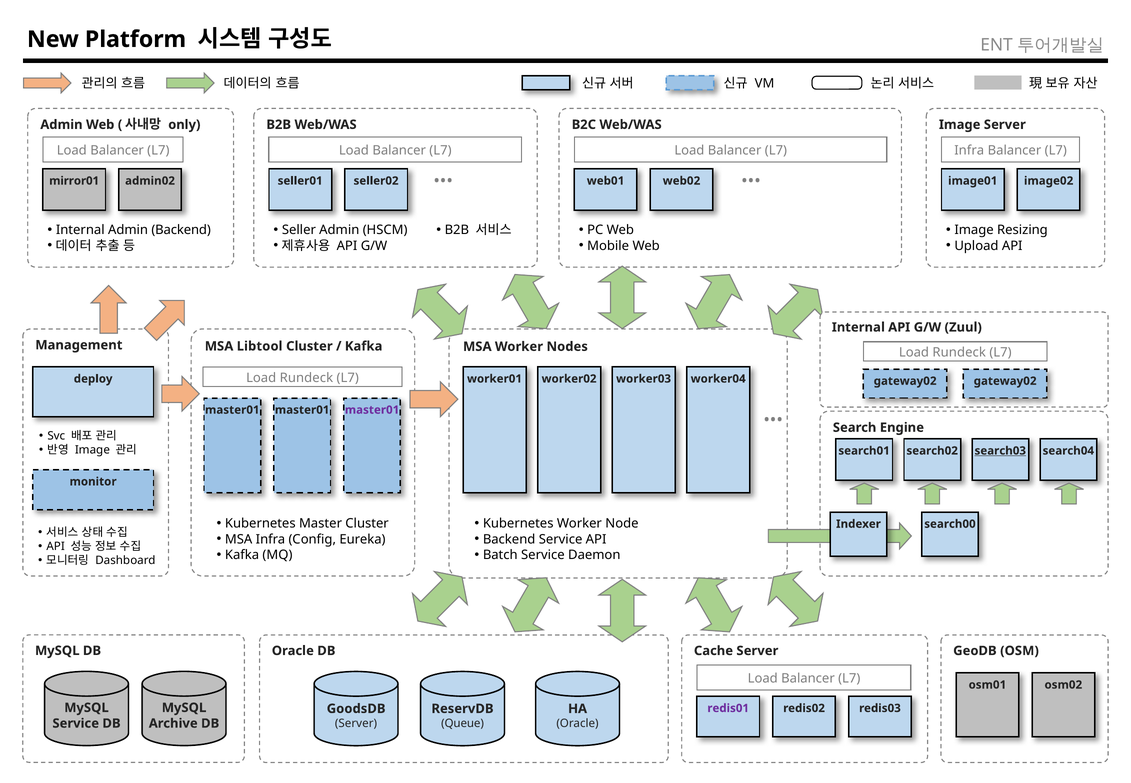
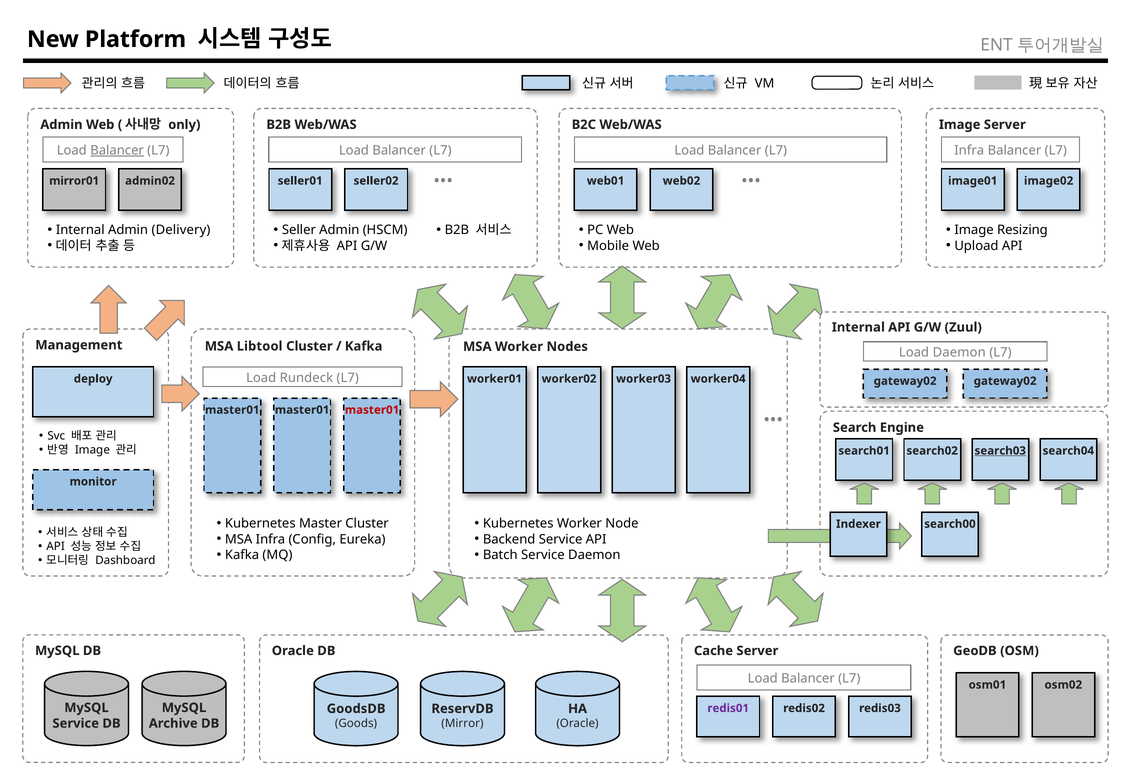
Balancer at (117, 150) underline: none -> present
Admin Backend: Backend -> Delivery
Rundeck at (959, 352): Rundeck -> Daemon
master01 at (372, 410) colour: purple -> red
Server at (356, 723): Server -> Goods
Queue: Queue -> Mirror
